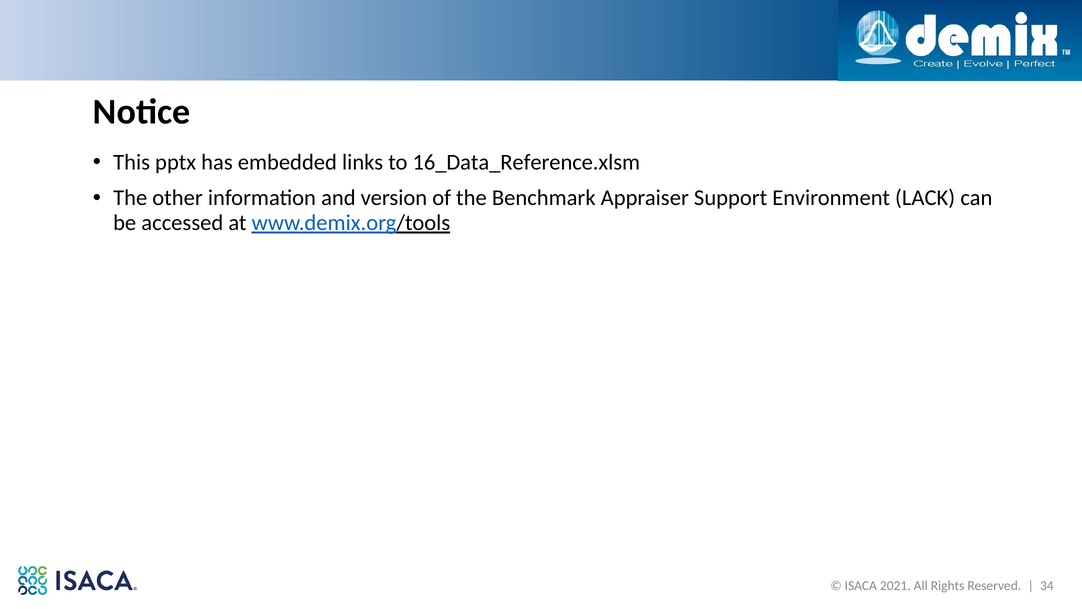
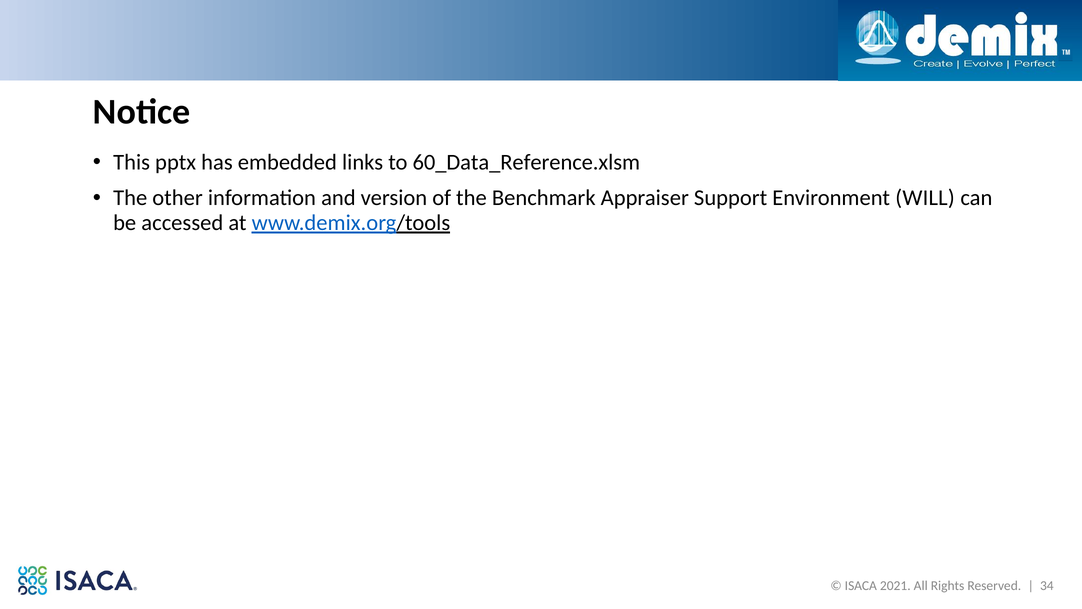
16_Data_Reference.xlsm: 16_Data_Reference.xlsm -> 60_Data_Reference.xlsm
LACK: LACK -> WILL
